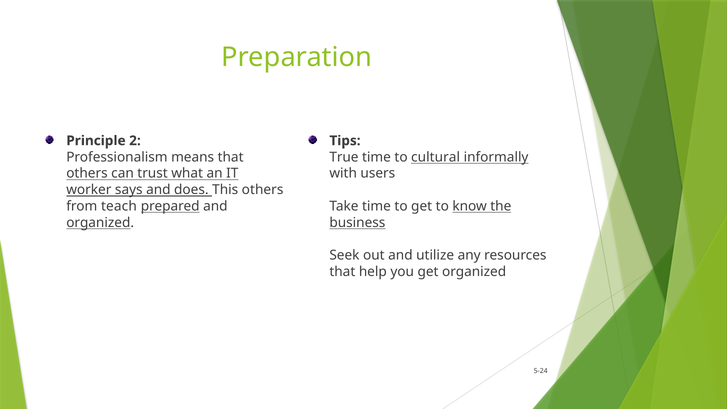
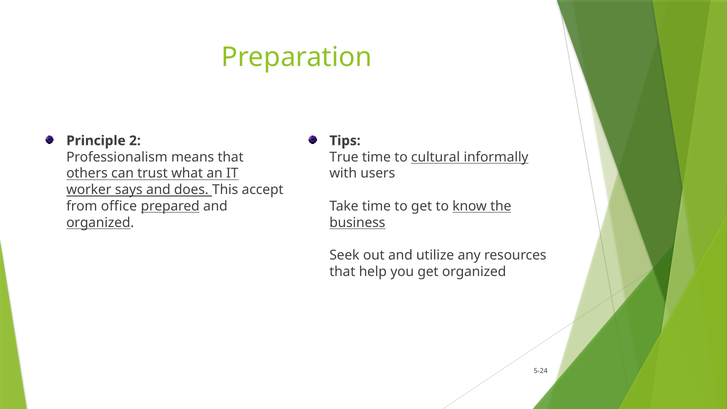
This others: others -> accept
teach: teach -> office
